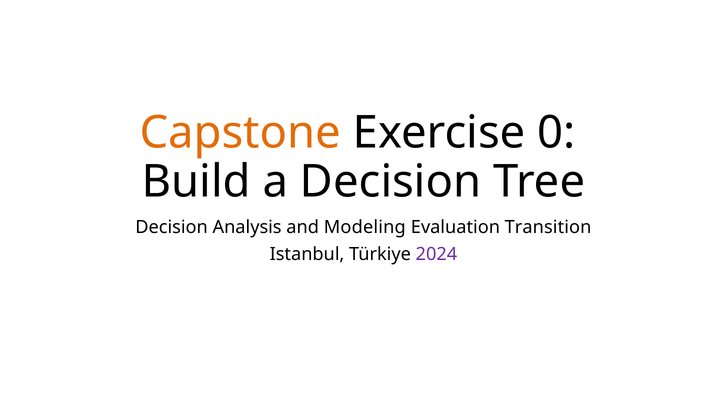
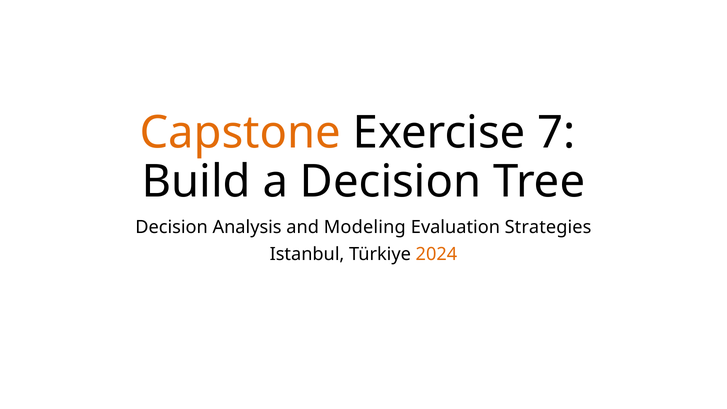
0: 0 -> 7
Transition: Transition -> Strategies
2024 colour: purple -> orange
